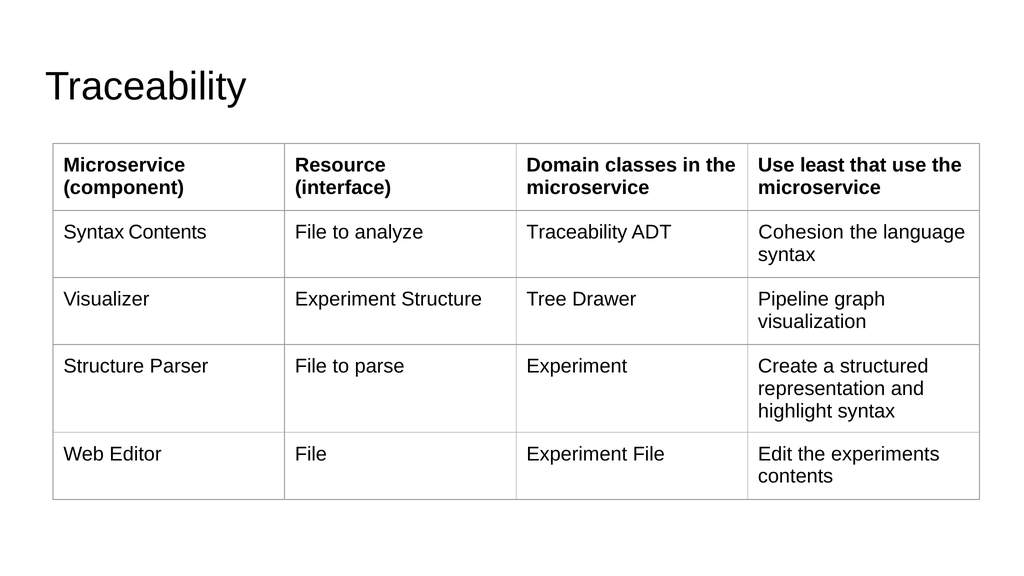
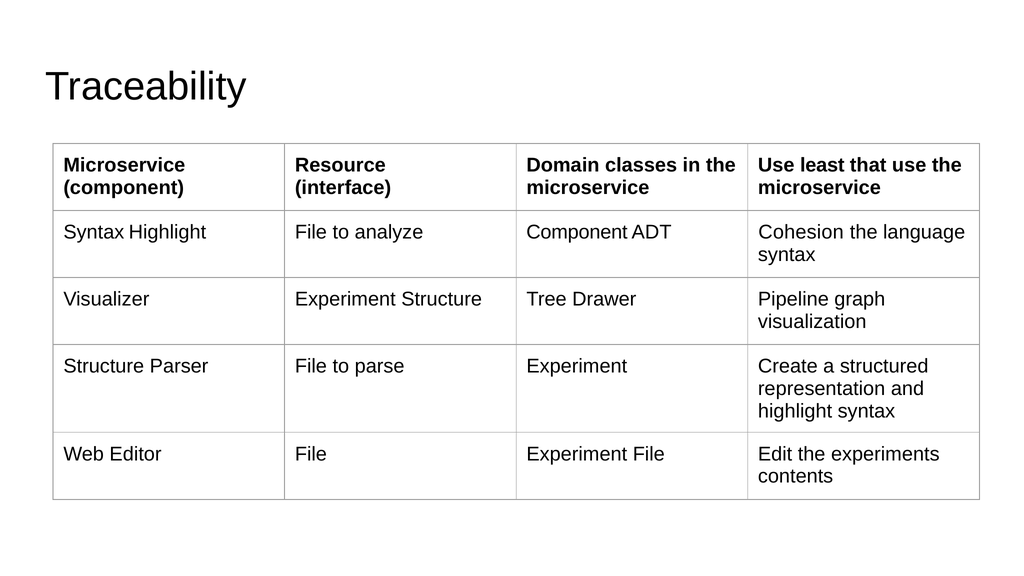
Syntax Contents: Contents -> Highlight
analyze Traceability: Traceability -> Component
